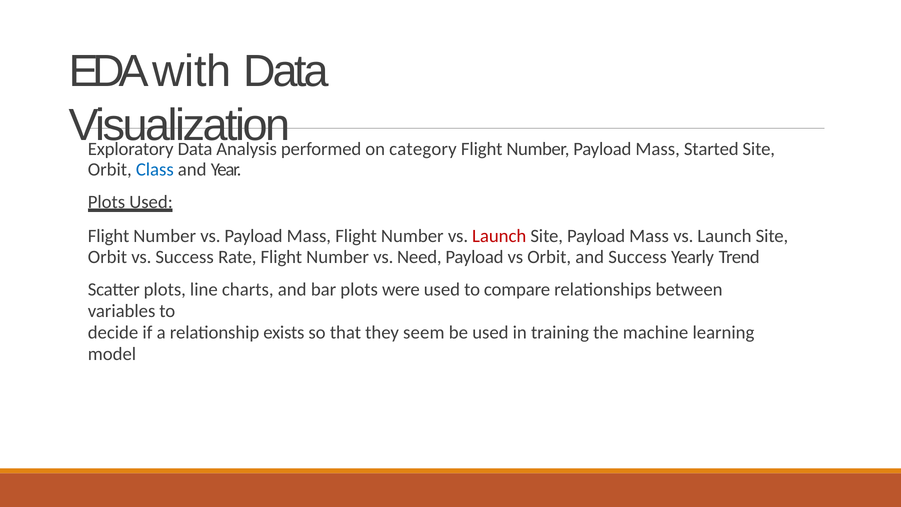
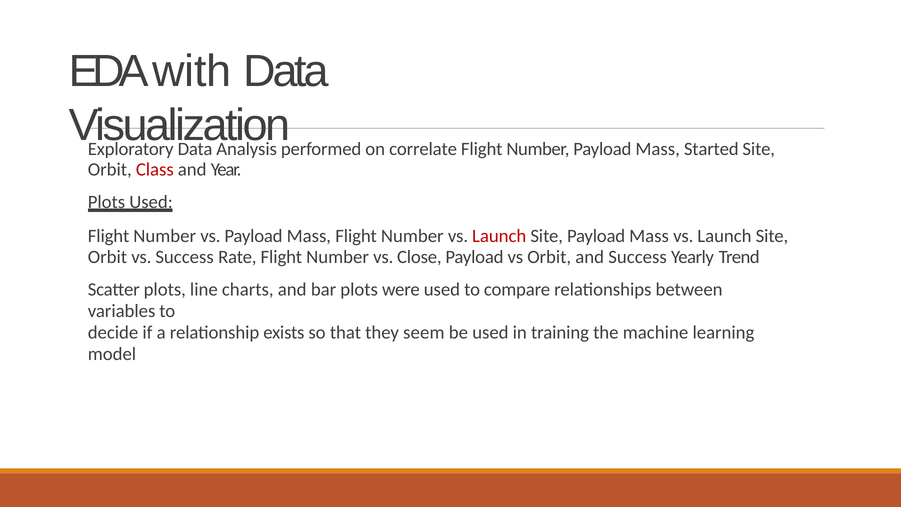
category: category -> correlate
Class colour: blue -> red
Need: Need -> Close
